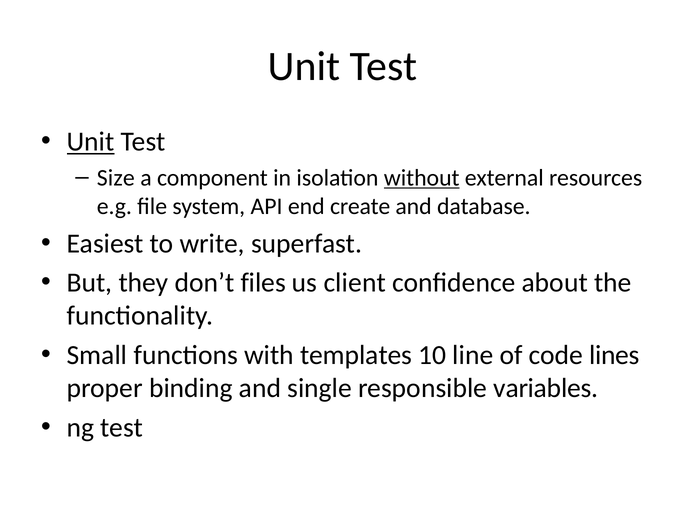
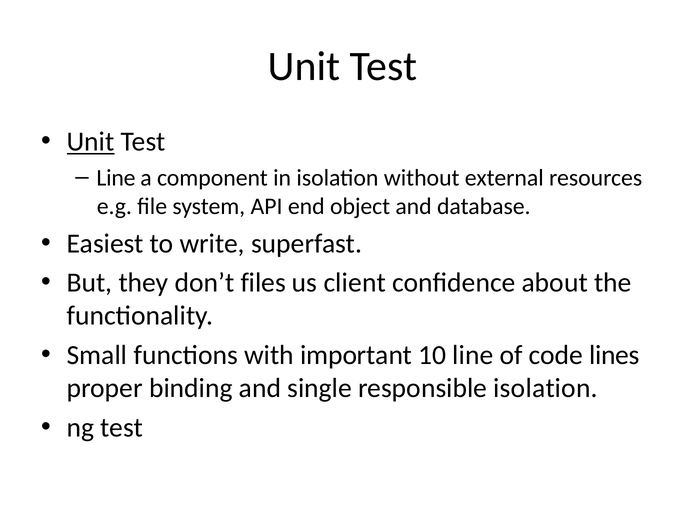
Size at (116, 178): Size -> Line
without underline: present -> none
create: create -> object
templates: templates -> important
responsible variables: variables -> isolation
